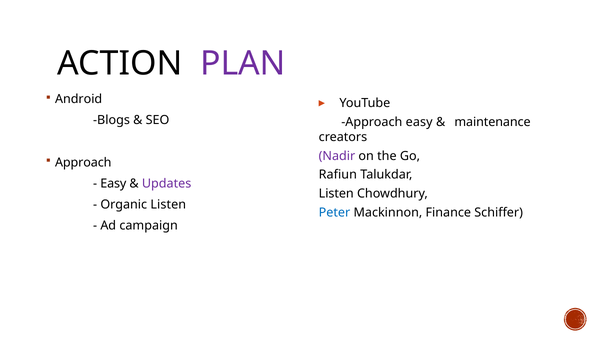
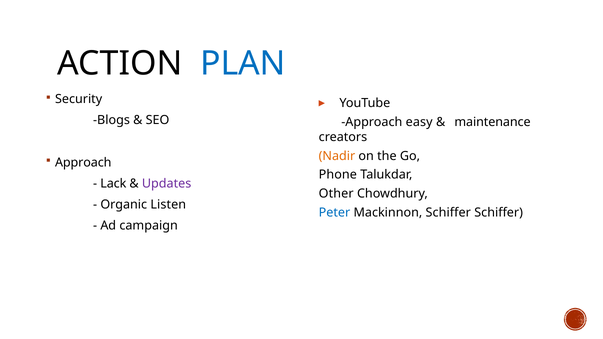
PLAN colour: purple -> blue
Android: Android -> Security
Nadir colour: purple -> orange
Rafiun: Rafiun -> Phone
Easy at (113, 184): Easy -> Lack
Listen at (336, 194): Listen -> Other
Mackinnon Finance: Finance -> Schiffer
